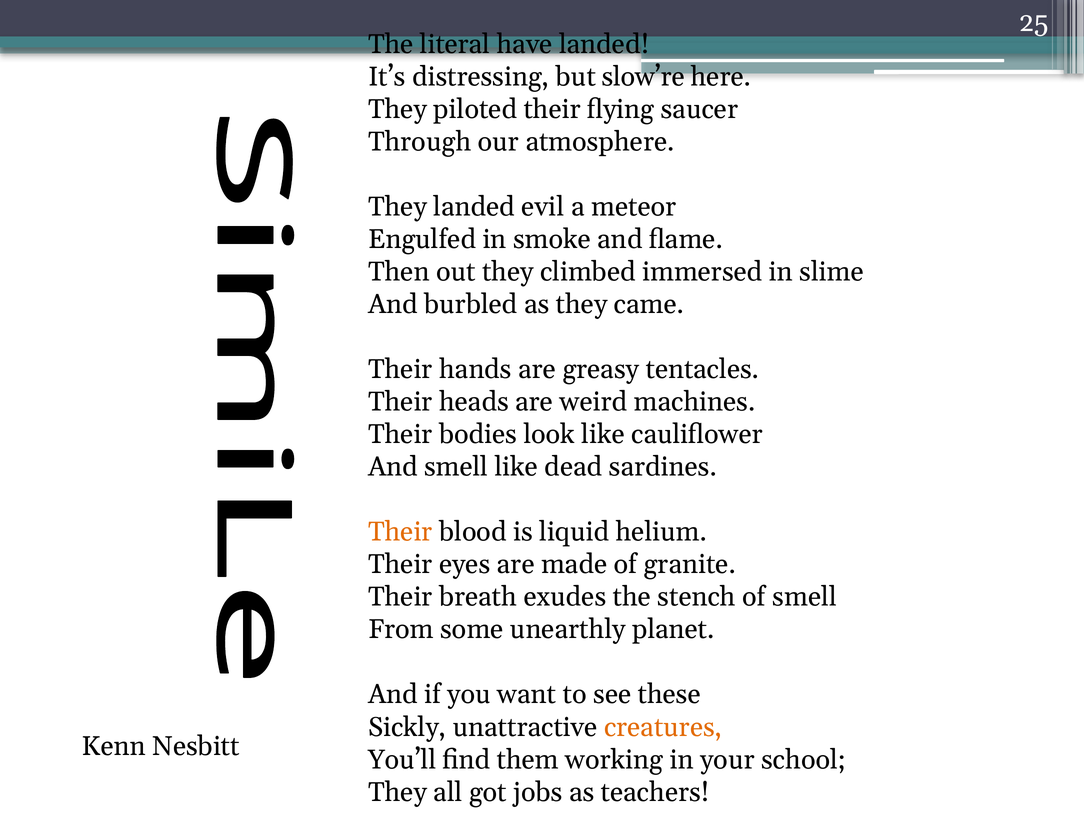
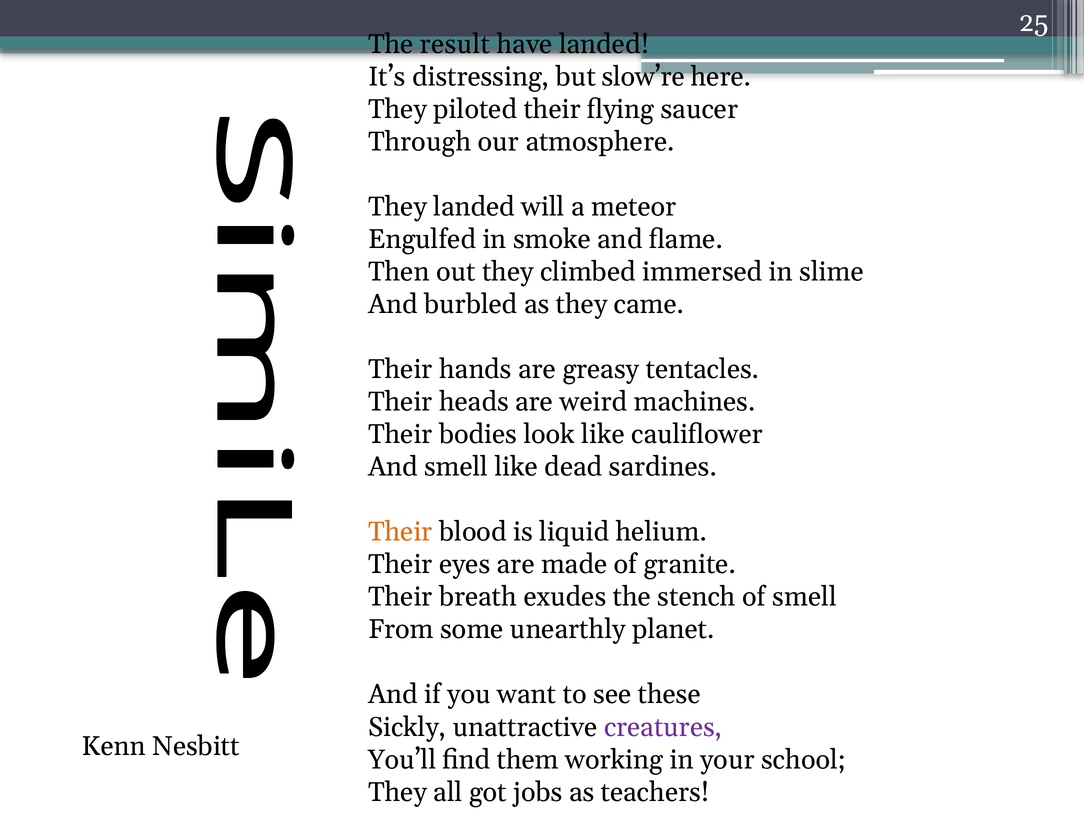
literal: literal -> result
evil: evil -> will
creatures colour: orange -> purple
